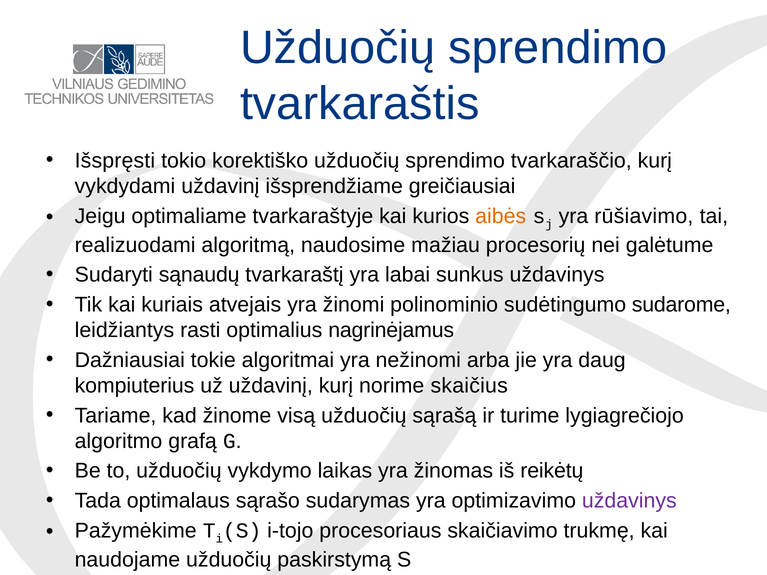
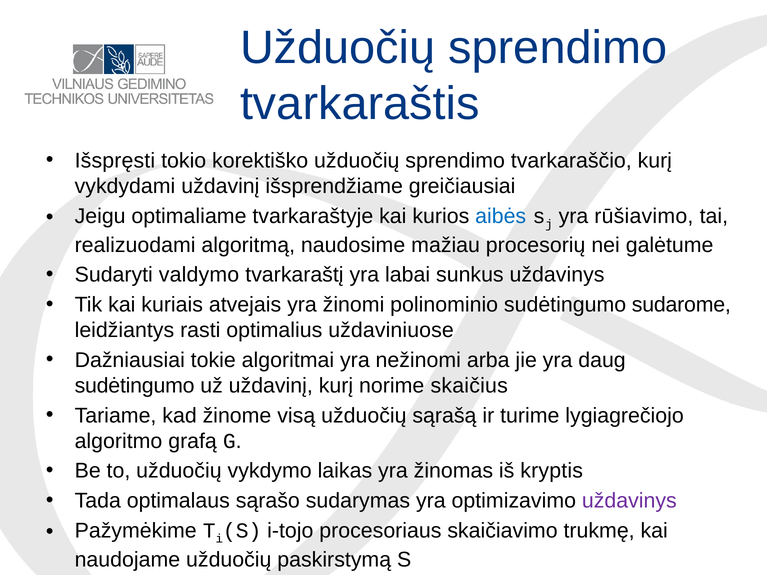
aibės colour: orange -> blue
sąnaudų: sąnaudų -> valdymo
nagrinėjamus: nagrinėjamus -> uždaviniuose
kompiuterius at (135, 386): kompiuterius -> sudėtingumo
reikėtų: reikėtų -> kryptis
